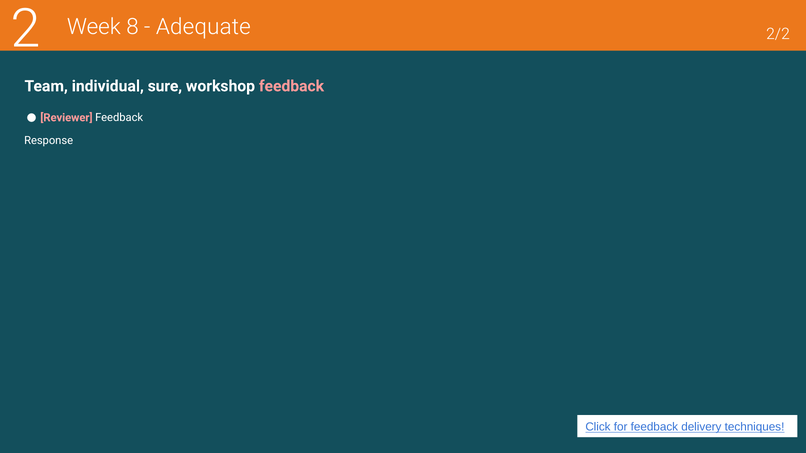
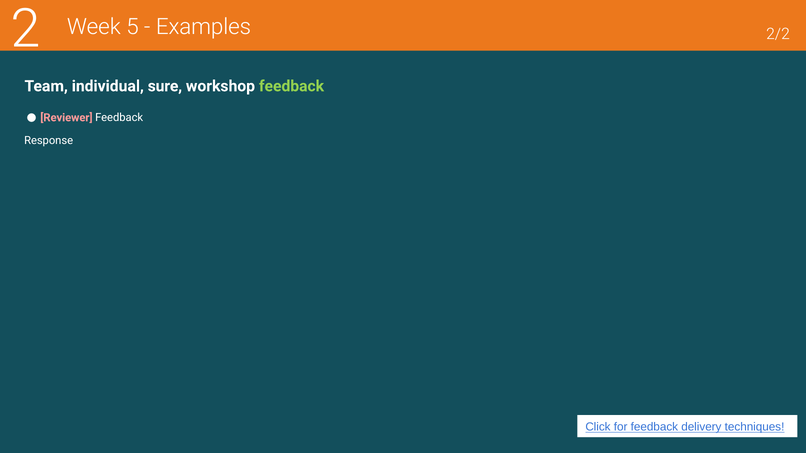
8: 8 -> 5
Adequate: Adequate -> Examples
feedback at (291, 86) colour: pink -> light green
